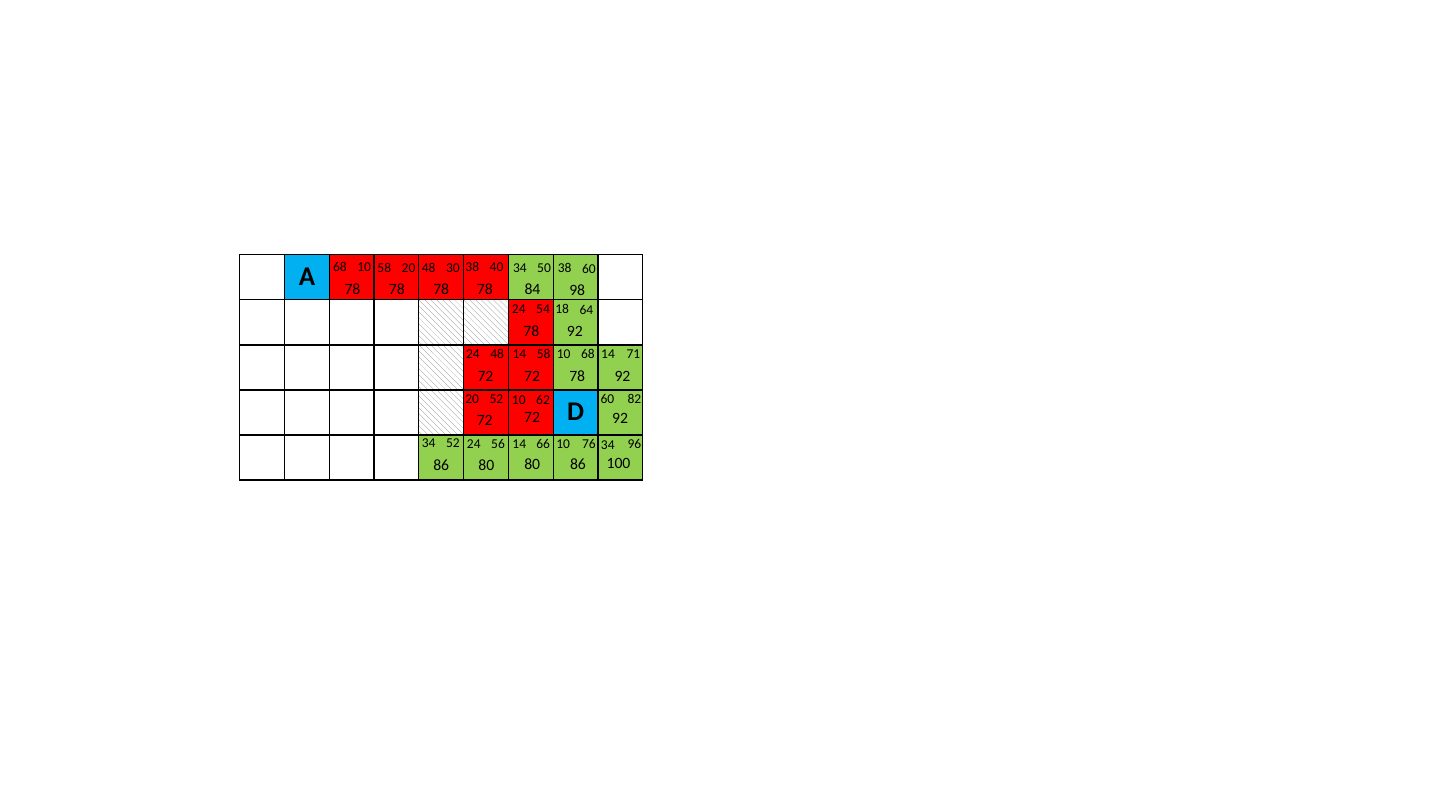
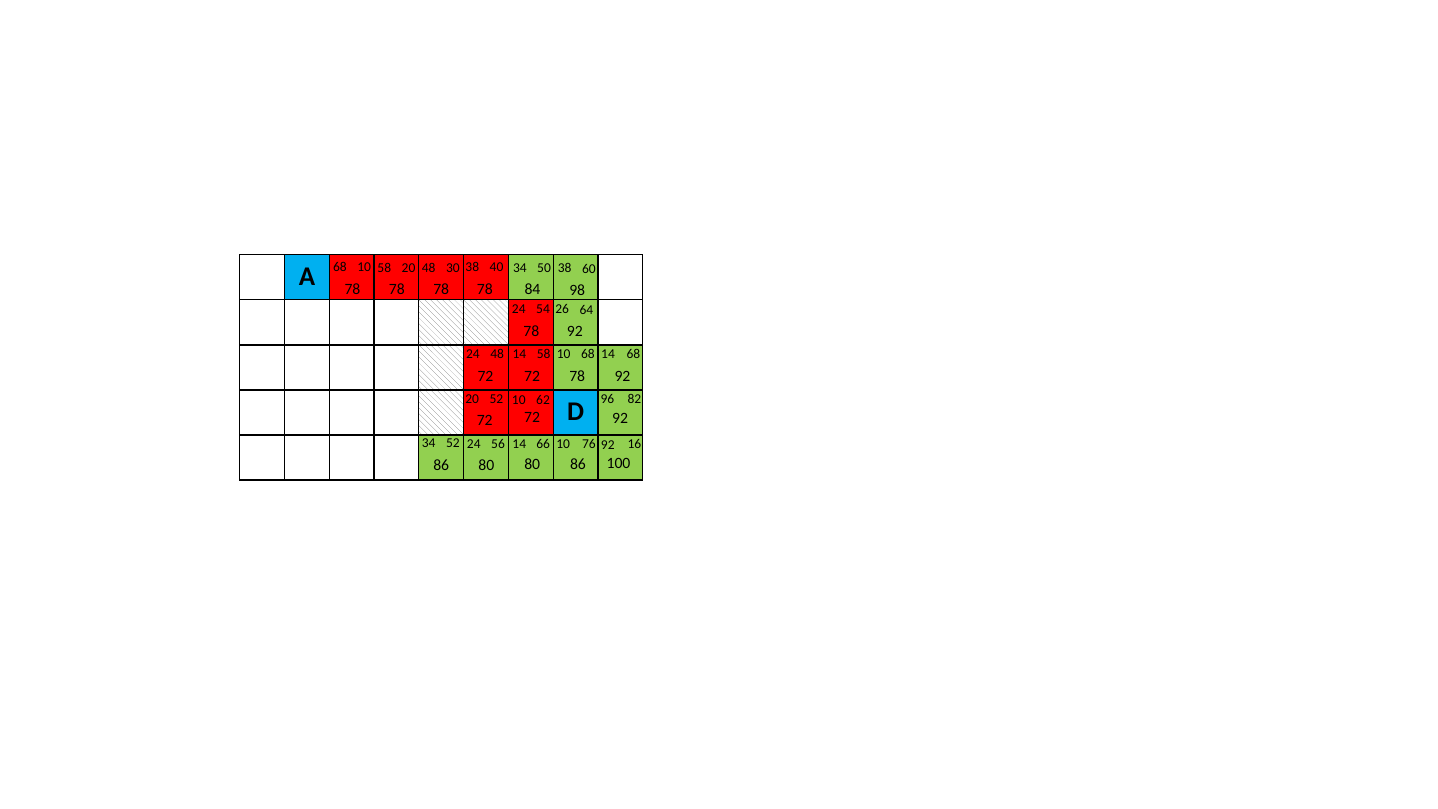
18: 18 -> 26
58 71: 71 -> 68
10 60: 60 -> 96
14 34: 34 -> 92
96: 96 -> 16
